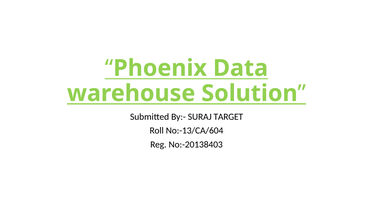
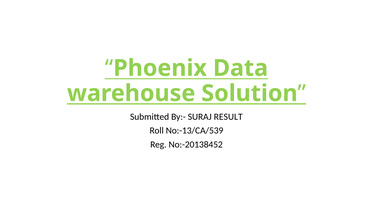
TARGET: TARGET -> RESULT
No:-13/CA/604: No:-13/CA/604 -> No:-13/CA/539
No:-20138403: No:-20138403 -> No:-20138452
